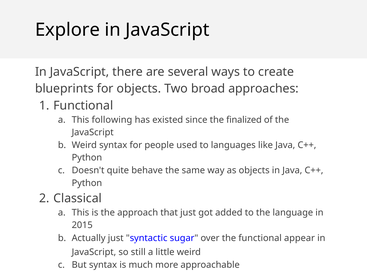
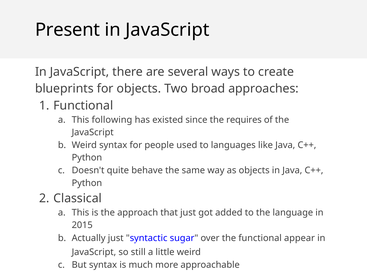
Explore: Explore -> Present
finalized: finalized -> requires
